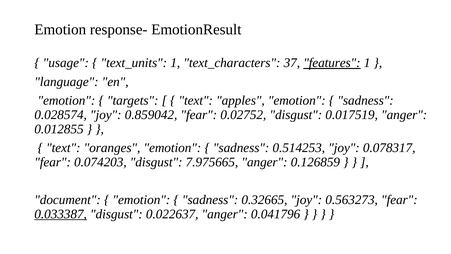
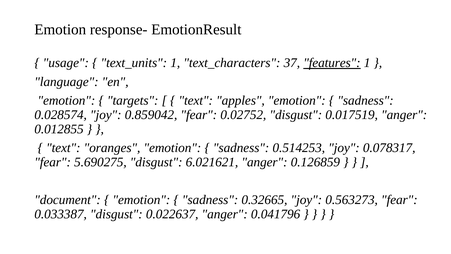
0.074203: 0.074203 -> 5.690275
7.975665: 7.975665 -> 6.021621
0.033387 underline: present -> none
